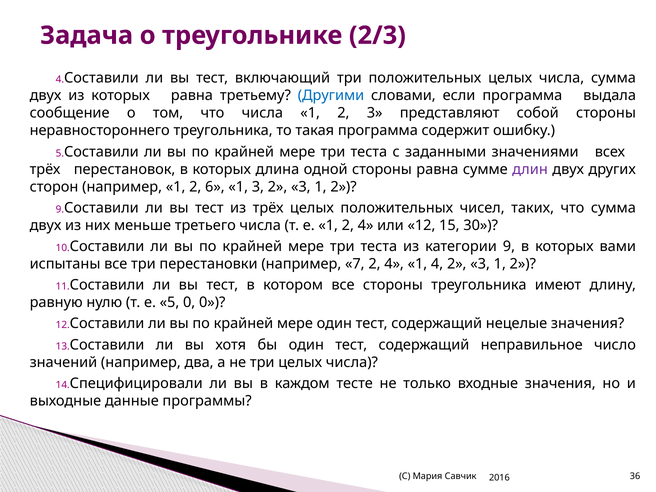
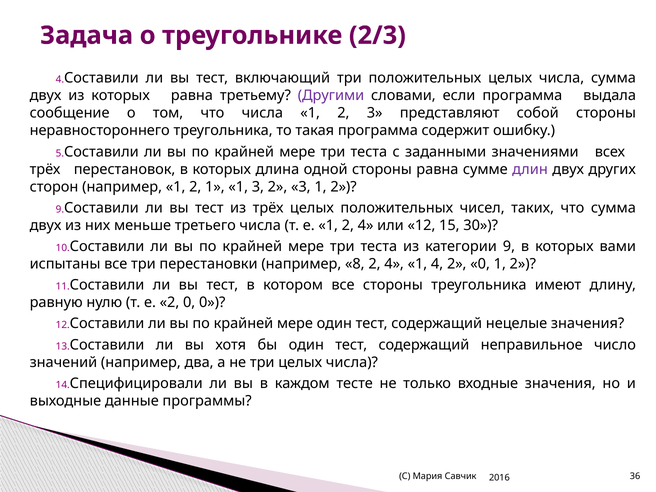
Другими colour: blue -> purple
2 6: 6 -> 1
7: 7 -> 8
4 2 3: 3 -> 0
е 5: 5 -> 2
